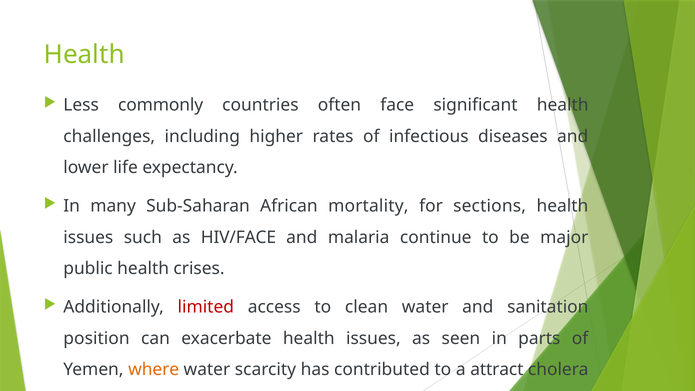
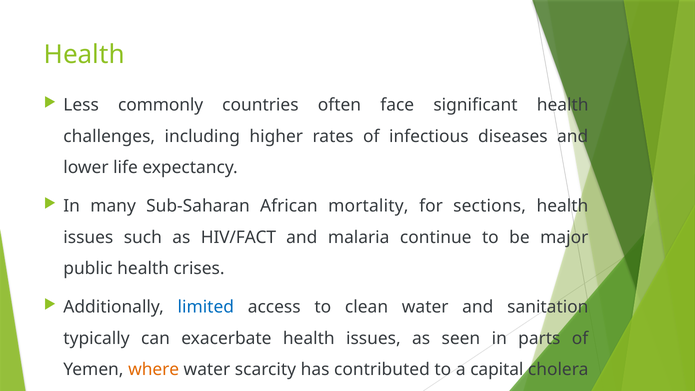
HIV/FACE: HIV/FACE -> HIV/FACT
limited colour: red -> blue
position: position -> typically
attract: attract -> capital
